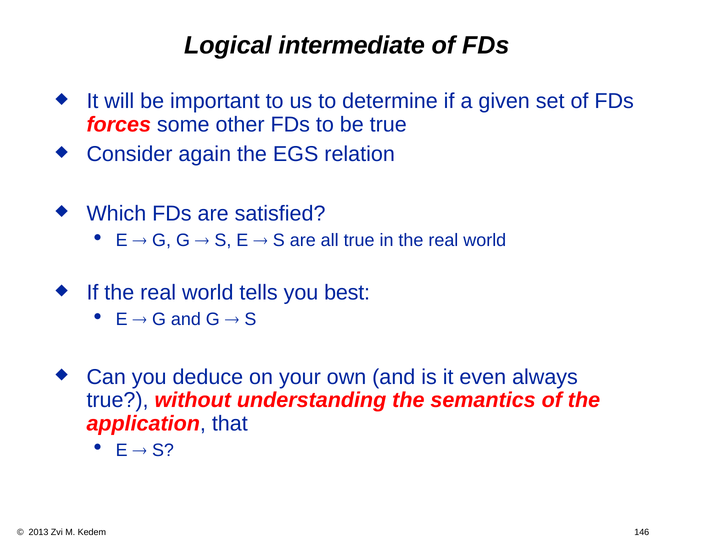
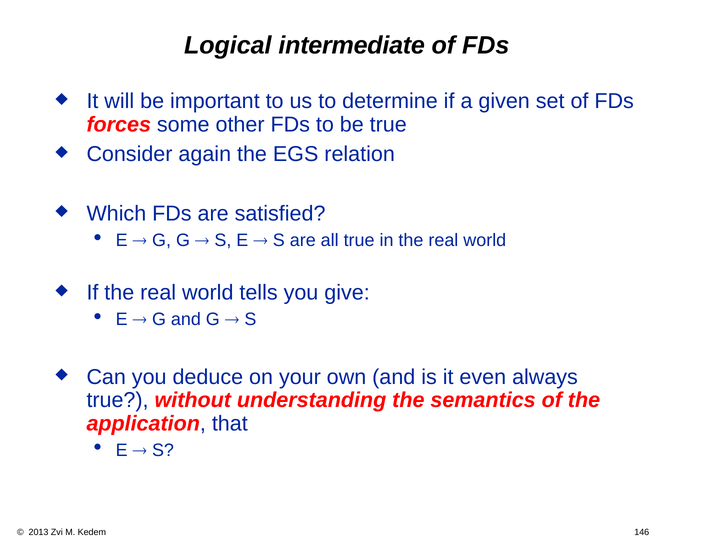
best: best -> give
